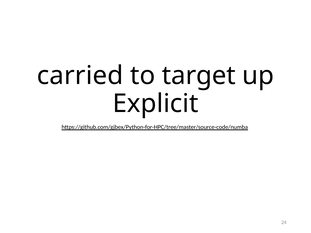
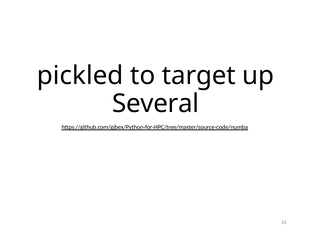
carried: carried -> pickled
Explicit: Explicit -> Several
